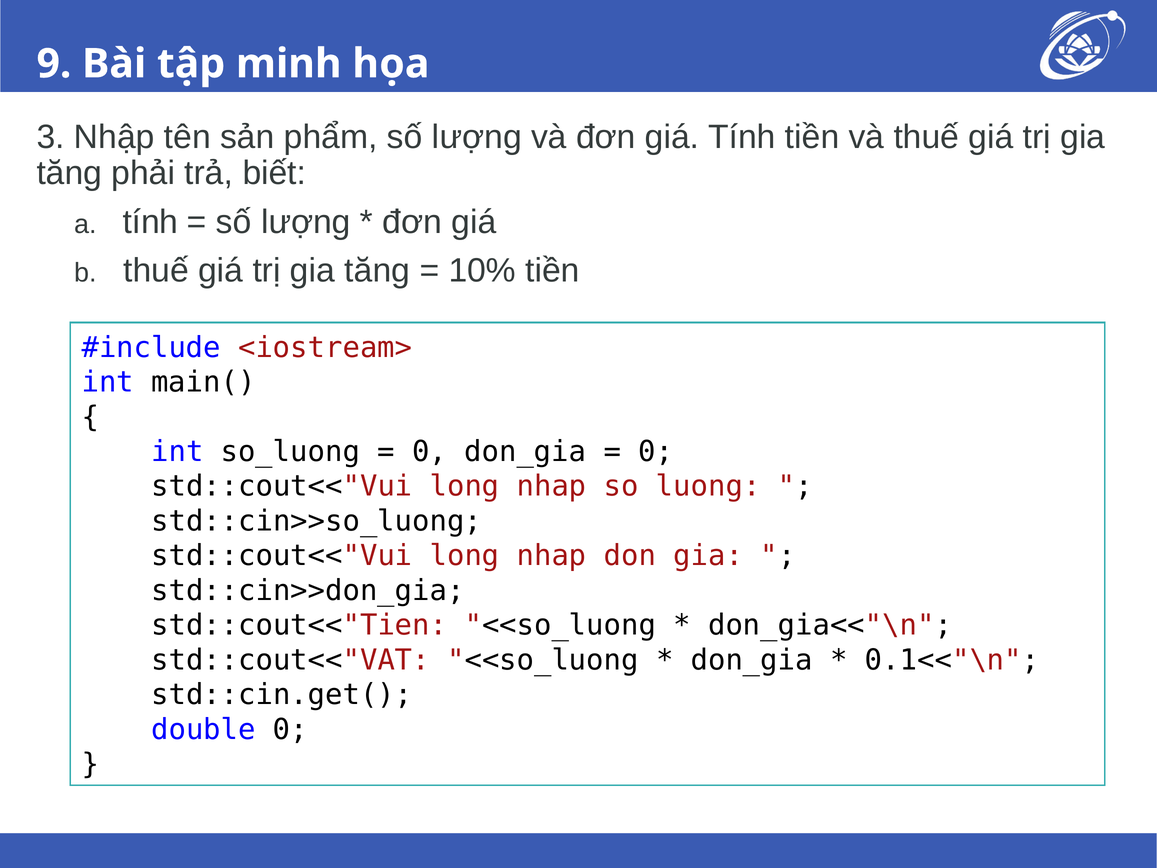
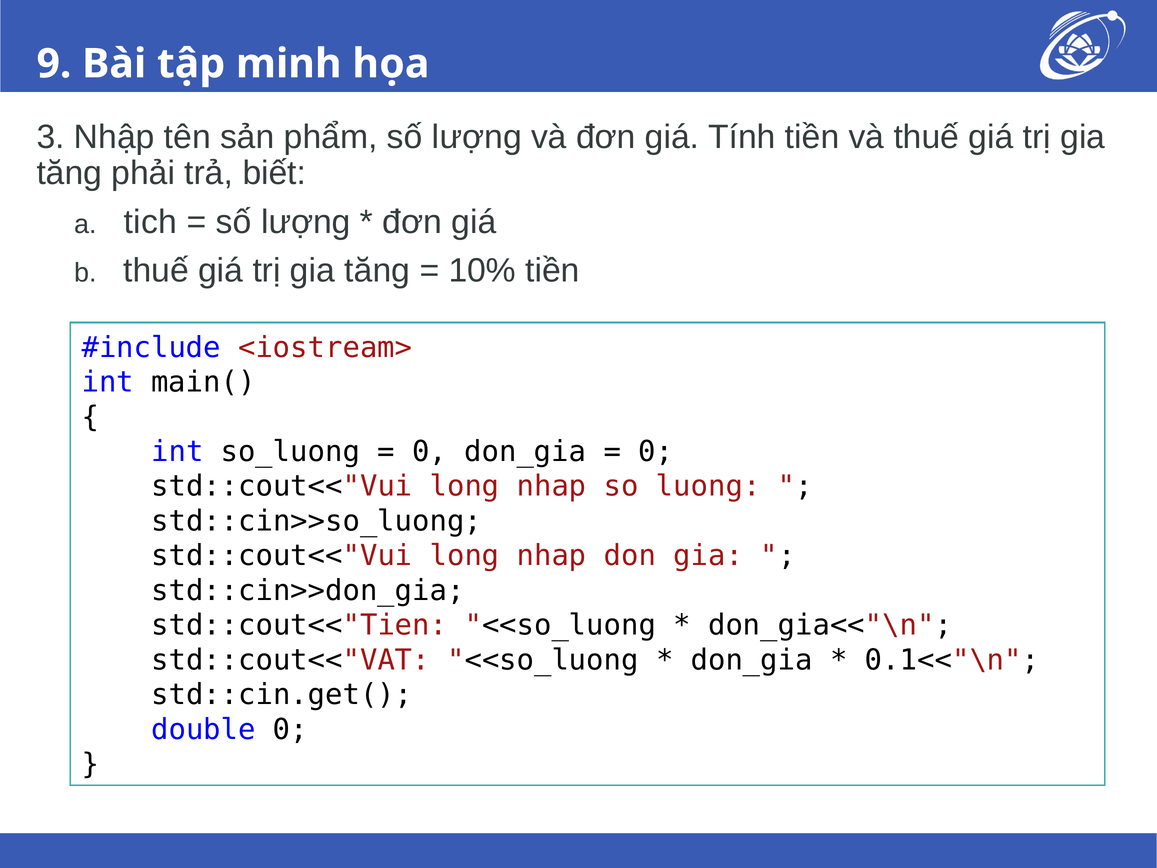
tính at (151, 222): tính -> tich
